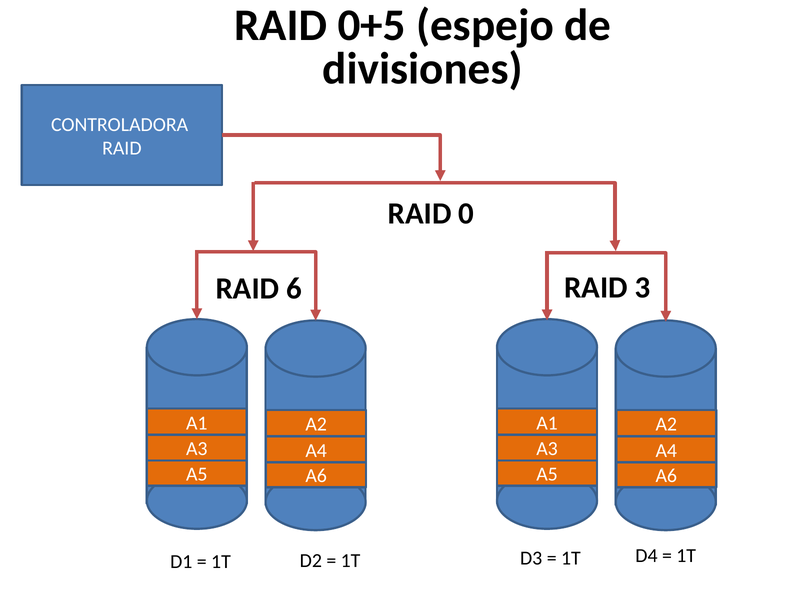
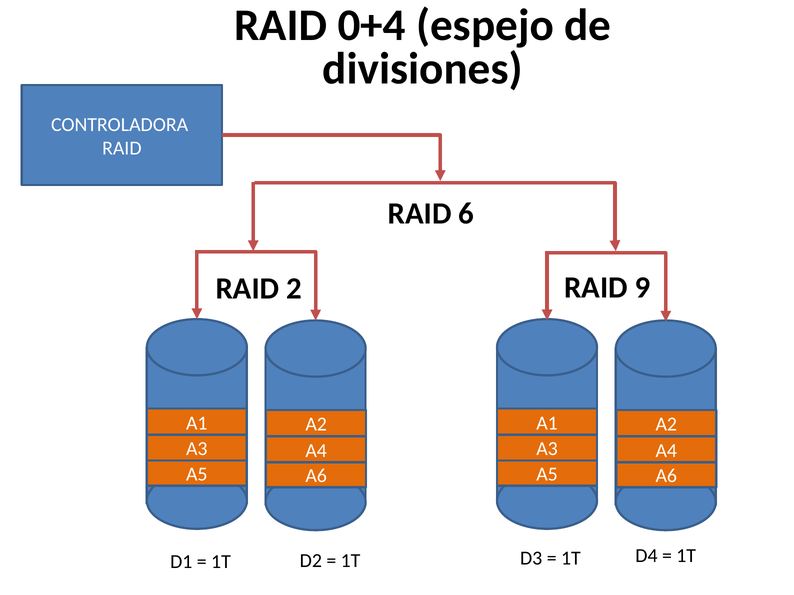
0+5: 0+5 -> 0+4
0: 0 -> 6
6: 6 -> 2
3: 3 -> 9
